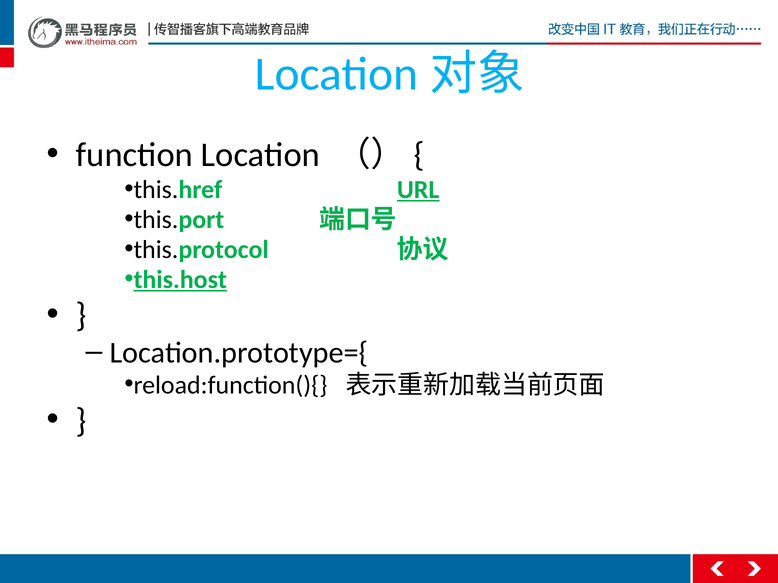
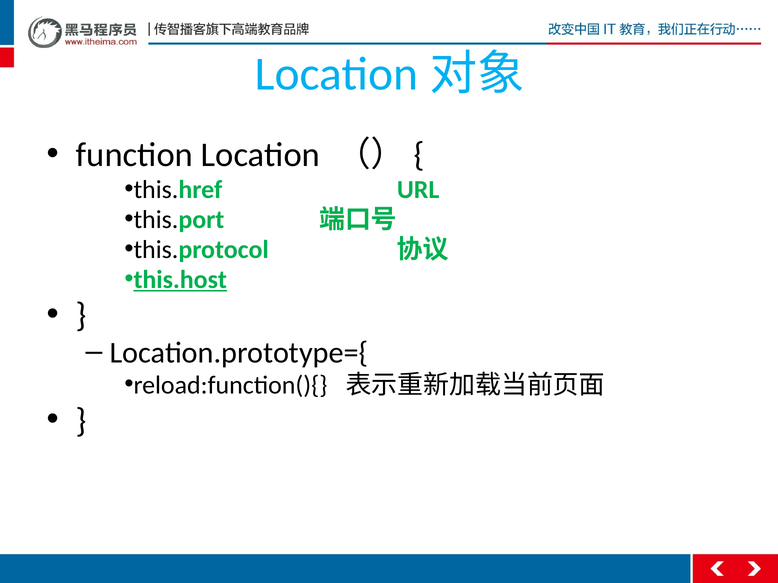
URL underline: present -> none
